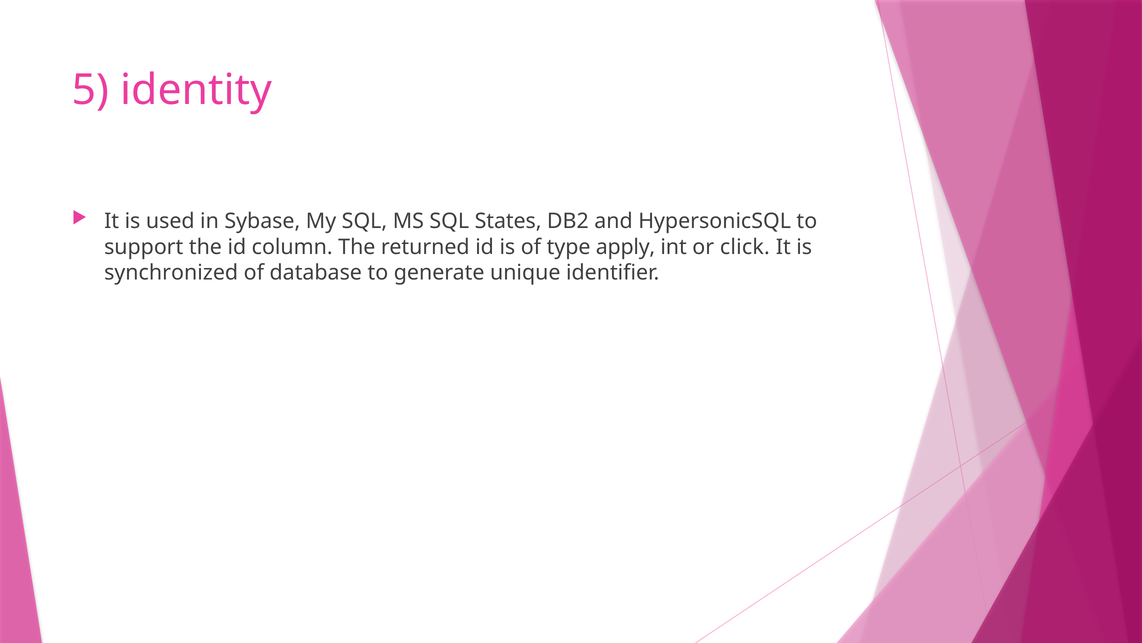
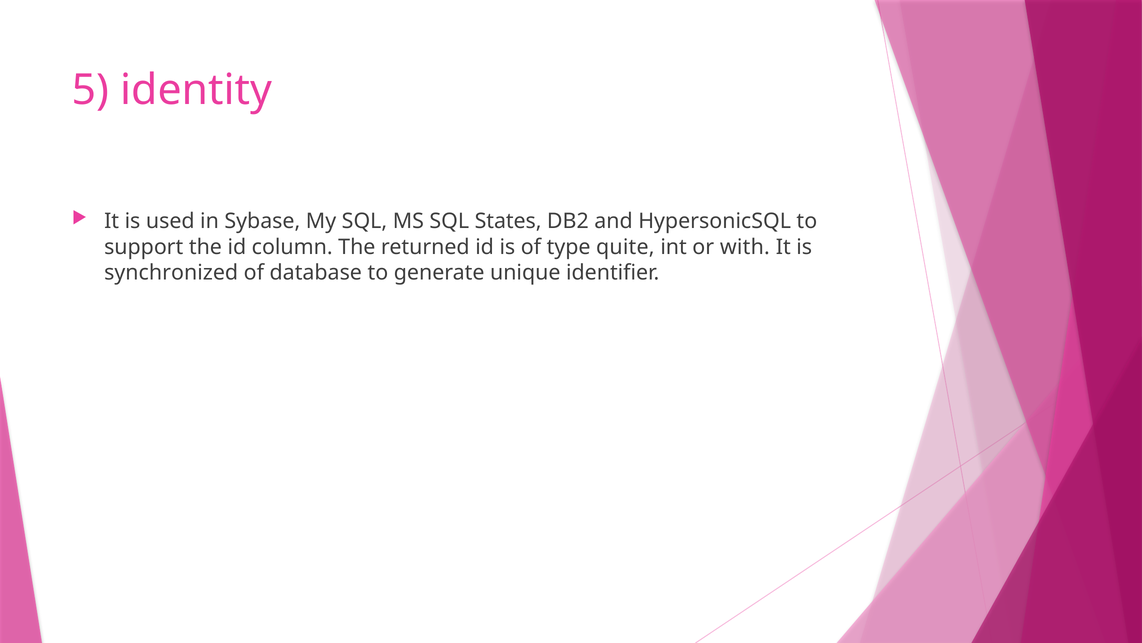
apply: apply -> quite
click: click -> with
